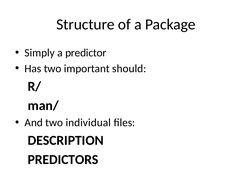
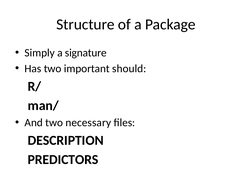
predictor: predictor -> signature
individual: individual -> necessary
